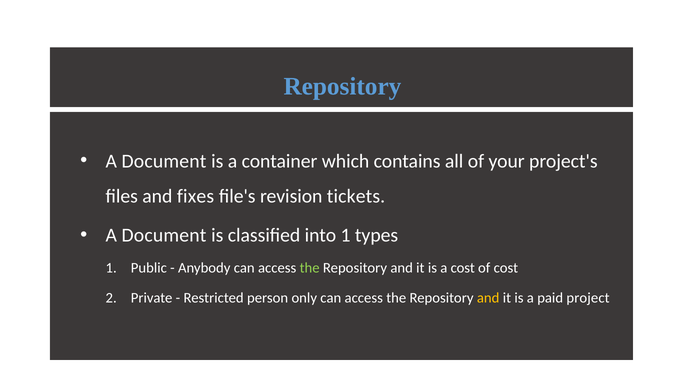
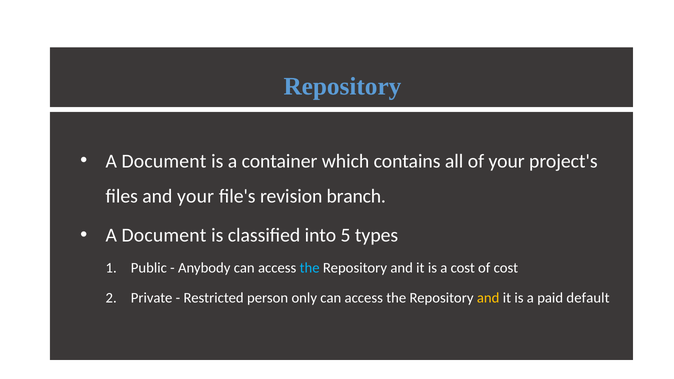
and fixes: fixes -> your
tickets: tickets -> branch
into 1: 1 -> 5
the at (310, 268) colour: light green -> light blue
project: project -> default
